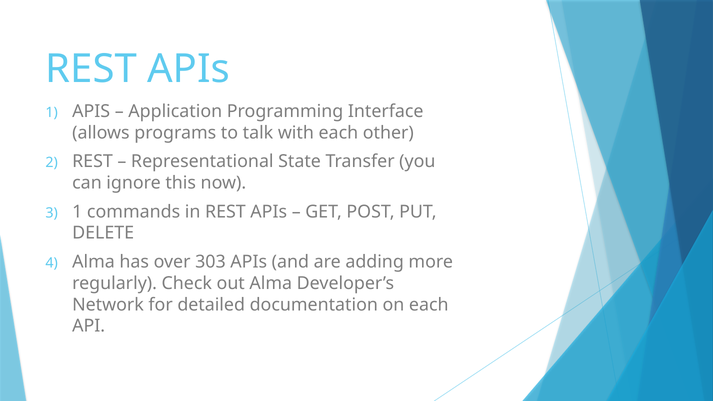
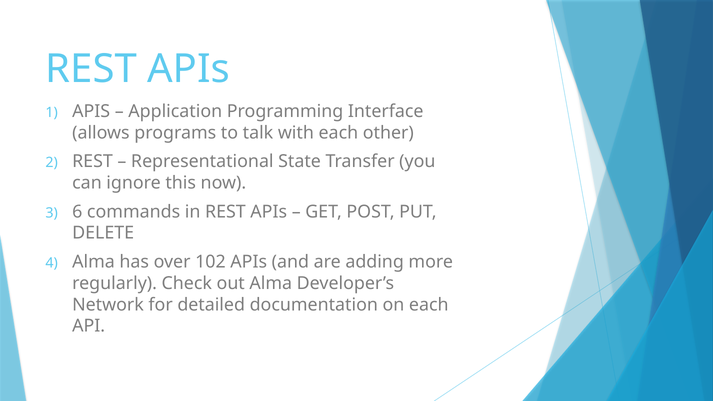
1 at (77, 212): 1 -> 6
303: 303 -> 102
